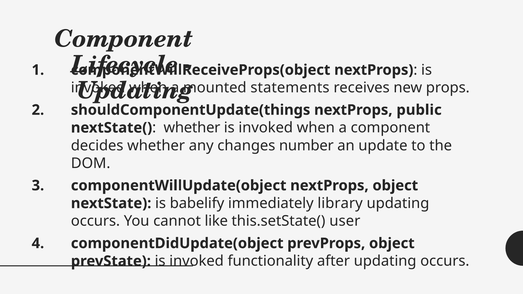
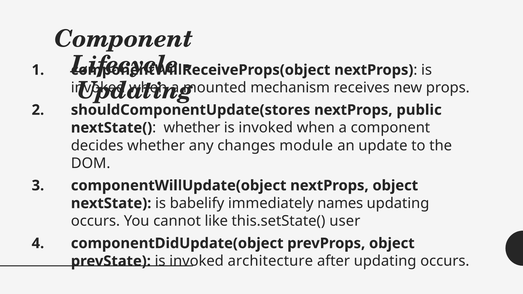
statements: statements -> mechanism
shouldComponentUpdate(things: shouldComponentUpdate(things -> shouldComponentUpdate(stores
number: number -> module
library: library -> names
functionality: functionality -> architecture
